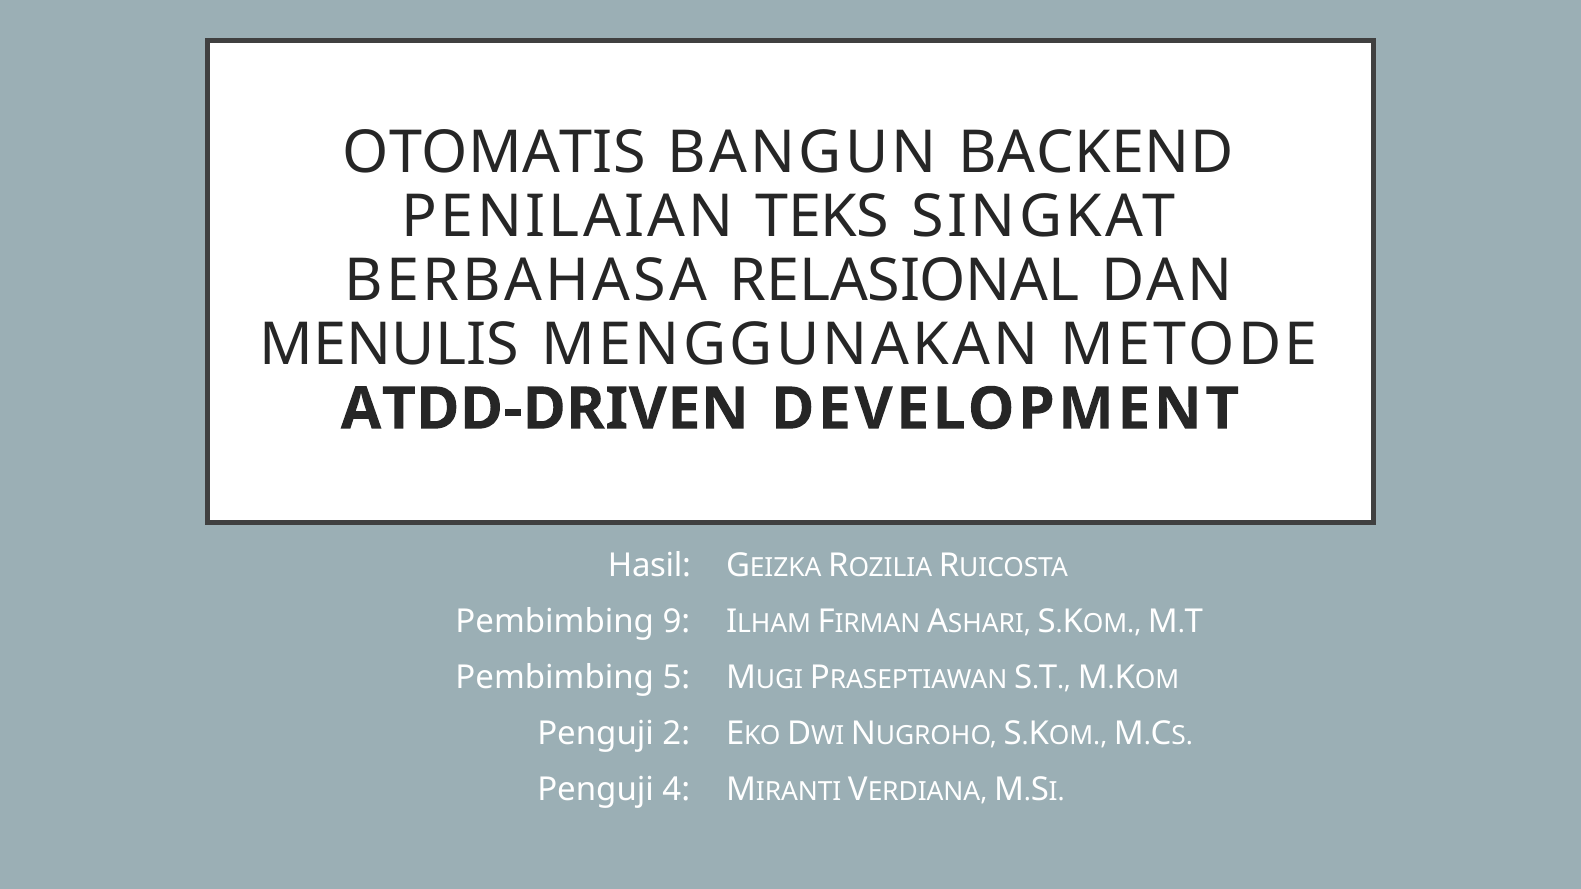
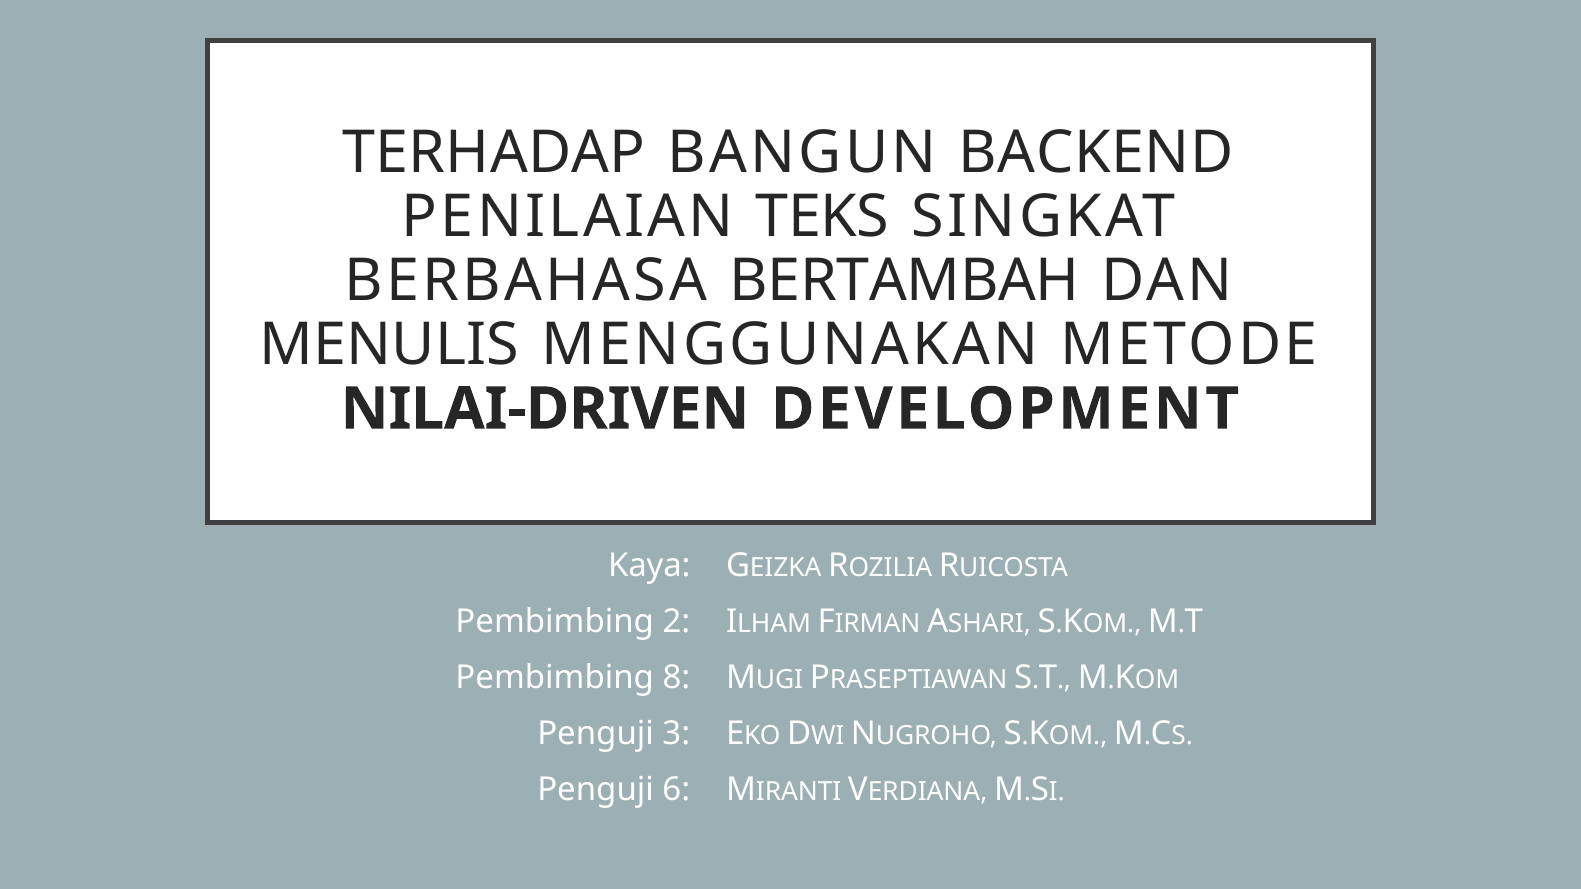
OTOMATIS: OTOMATIS -> TERHADAP
RELASIONAL: RELASIONAL -> BERTAMBAH
ATDD-DRIVEN: ATDD-DRIVEN -> NILAI-DRIVEN
Hasil: Hasil -> Kaya
9: 9 -> 2
5: 5 -> 8
2: 2 -> 3
4: 4 -> 6
